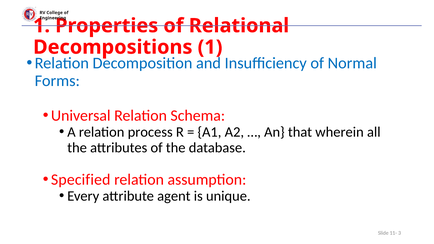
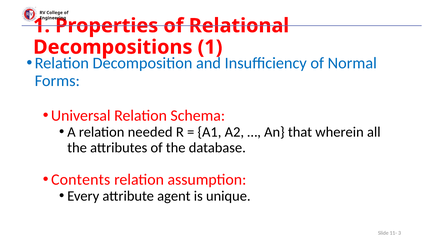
process: process -> needed
Specified: Specified -> Contents
